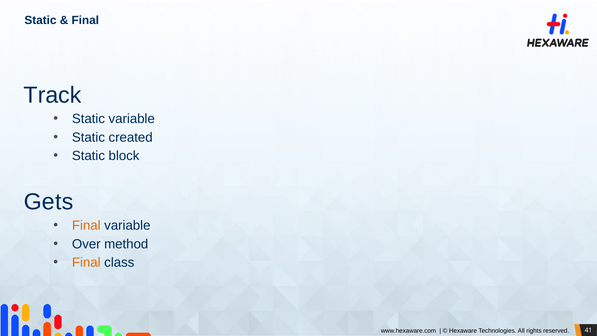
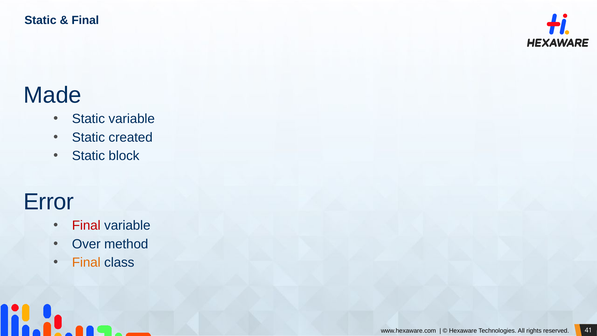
Track: Track -> Made
Gets: Gets -> Error
Final at (86, 225) colour: orange -> red
